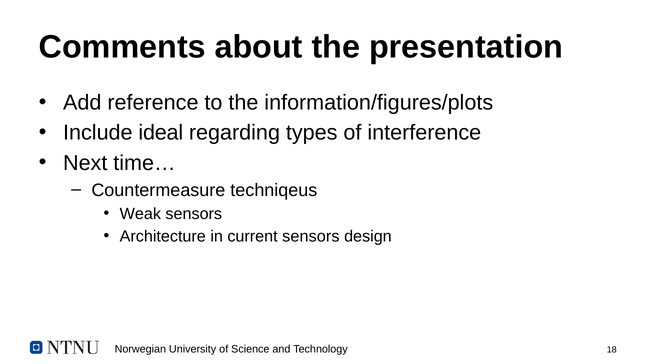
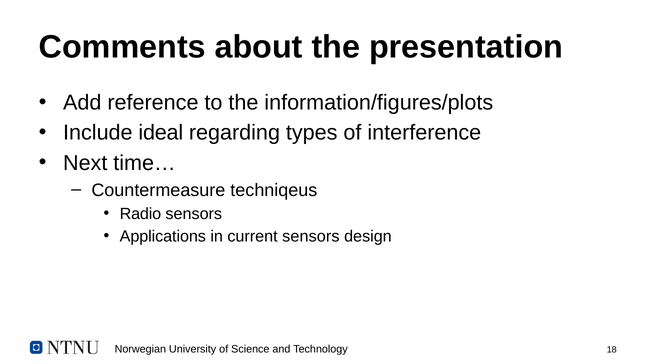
Weak: Weak -> Radio
Architecture: Architecture -> Applications
